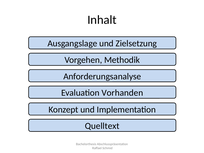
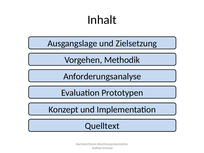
Vorhanden: Vorhanden -> Prototypen
